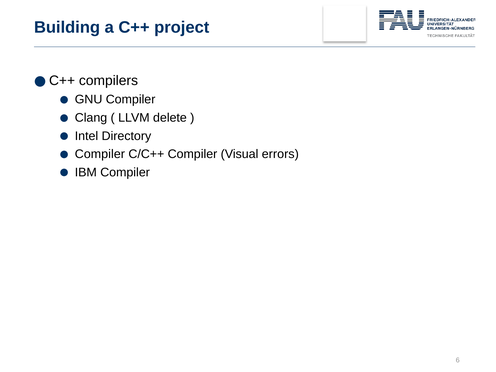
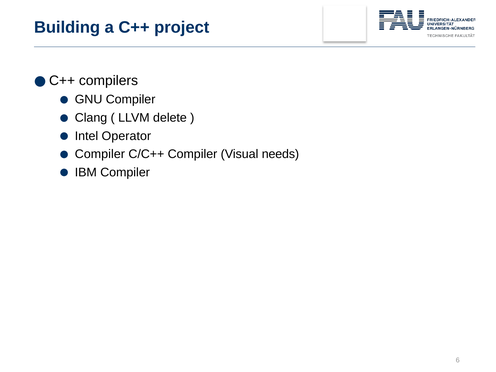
Directory: Directory -> Operator
errors: errors -> needs
